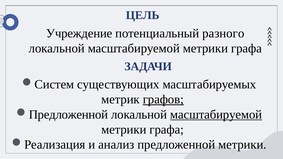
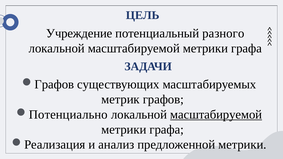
Систем at (54, 84): Систем -> Графов
графов at (163, 100) underline: present -> none
Предложенной at (68, 115): Предложенной -> Потенциально
